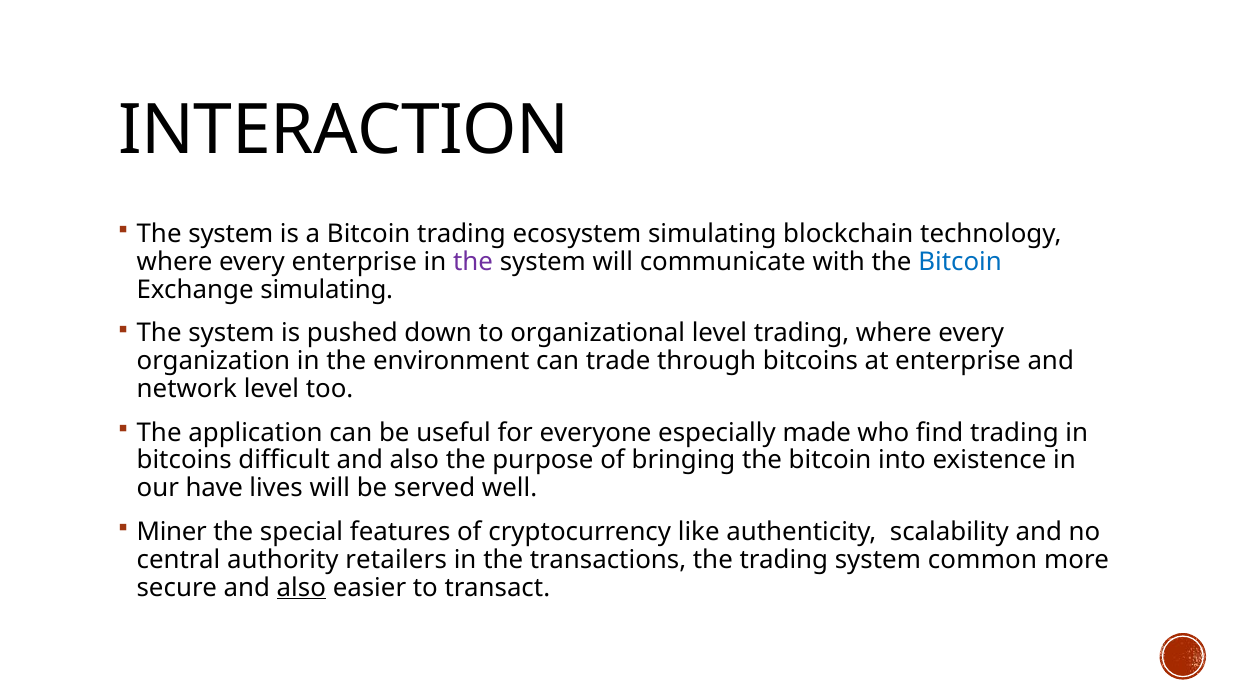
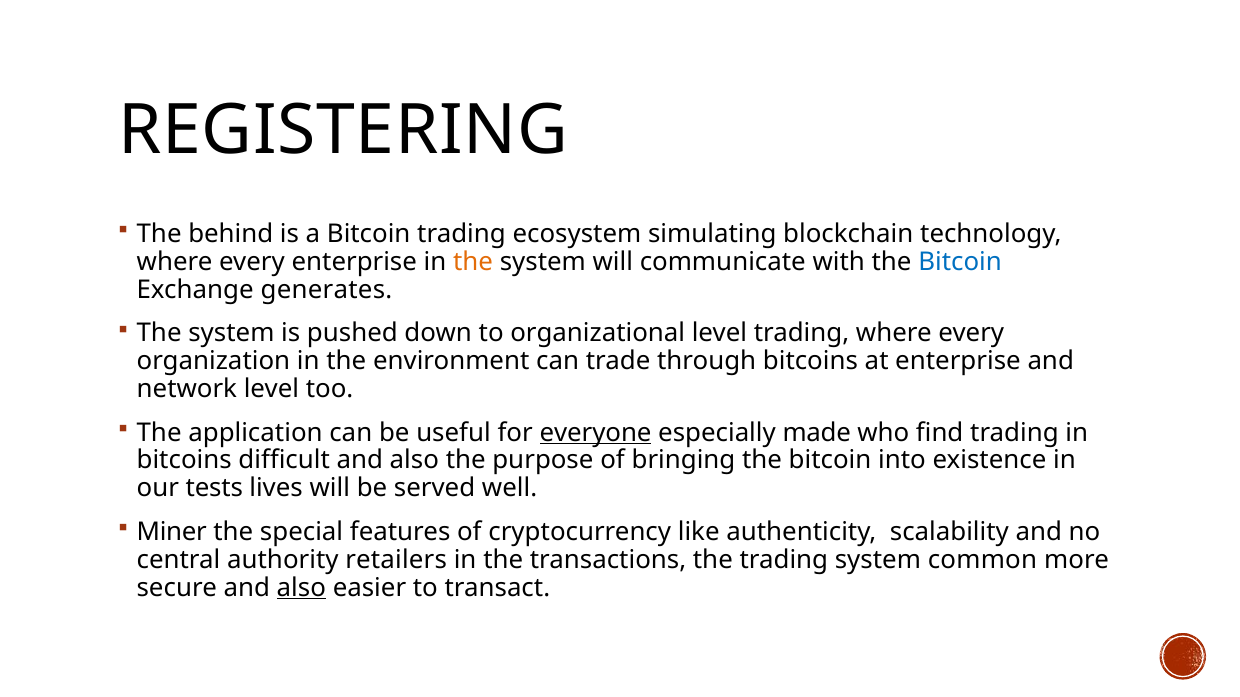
INTERACTION: INTERACTION -> REGISTERING
system at (231, 234): system -> behind
the at (473, 262) colour: purple -> orange
Exchange simulating: simulating -> generates
everyone underline: none -> present
have: have -> tests
